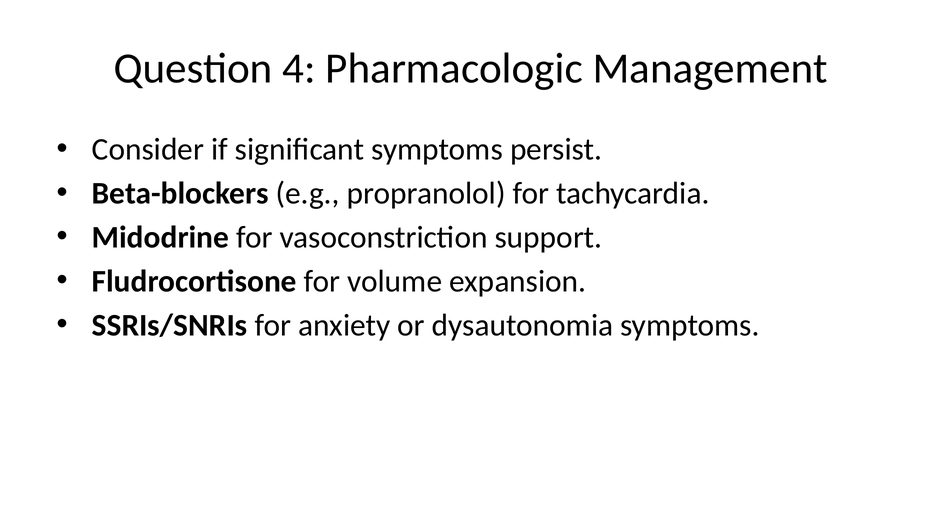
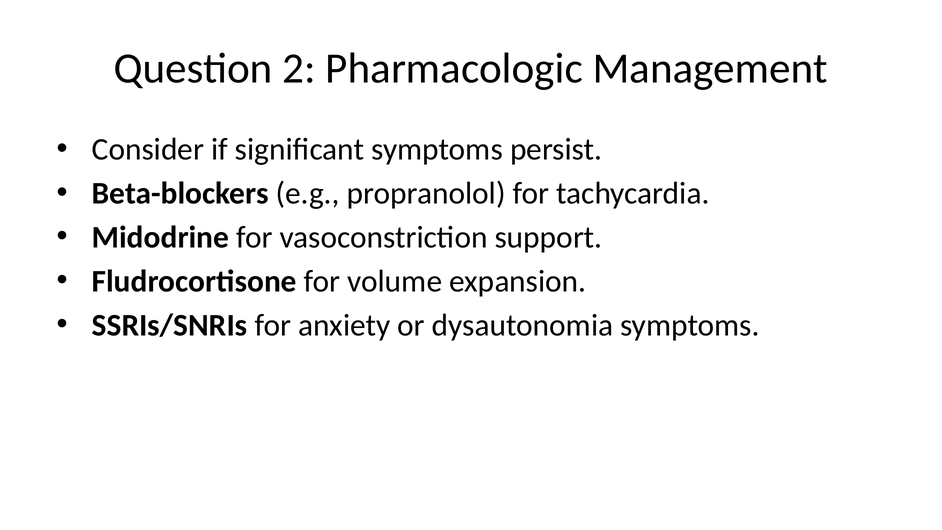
4: 4 -> 2
